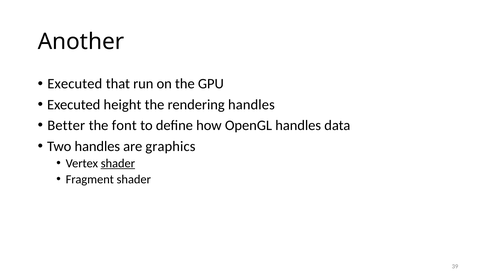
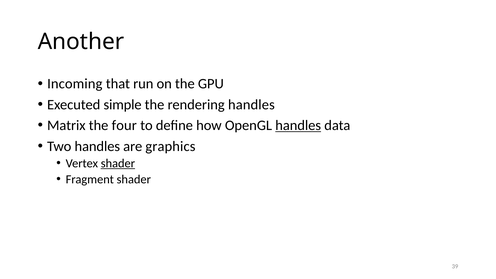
Executed at (75, 84): Executed -> Incoming
height: height -> simple
Better: Better -> Matrix
font: font -> four
handles at (298, 125) underline: none -> present
